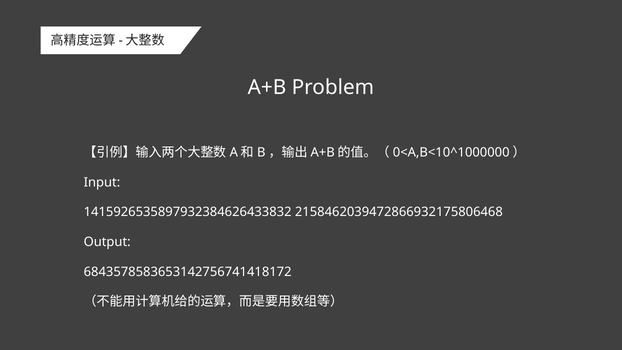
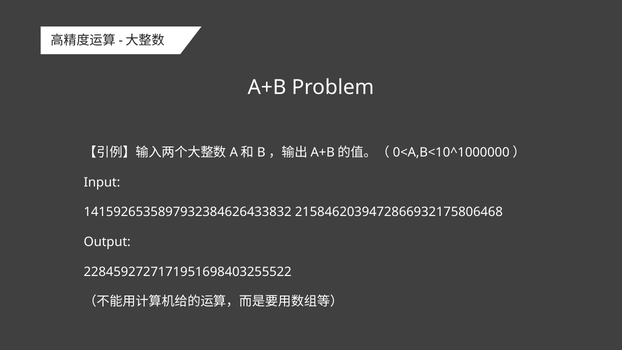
6843578583653142756741418172: 6843578583653142756741418172 -> 2284592727171951698403255522
